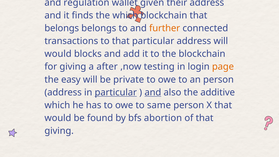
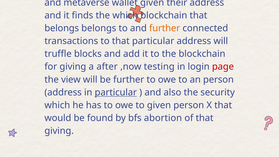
regulation: regulation -> metaverse
would at (58, 54): would -> truffle
page colour: orange -> red
easy: easy -> view
be private: private -> further
and at (153, 92) underline: present -> none
additive: additive -> security
to same: same -> given
